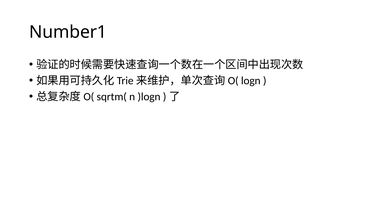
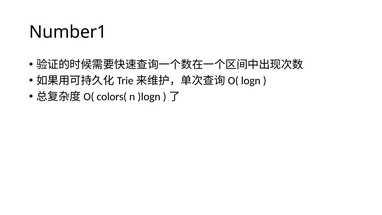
sqrtm(: sqrtm( -> colors(
